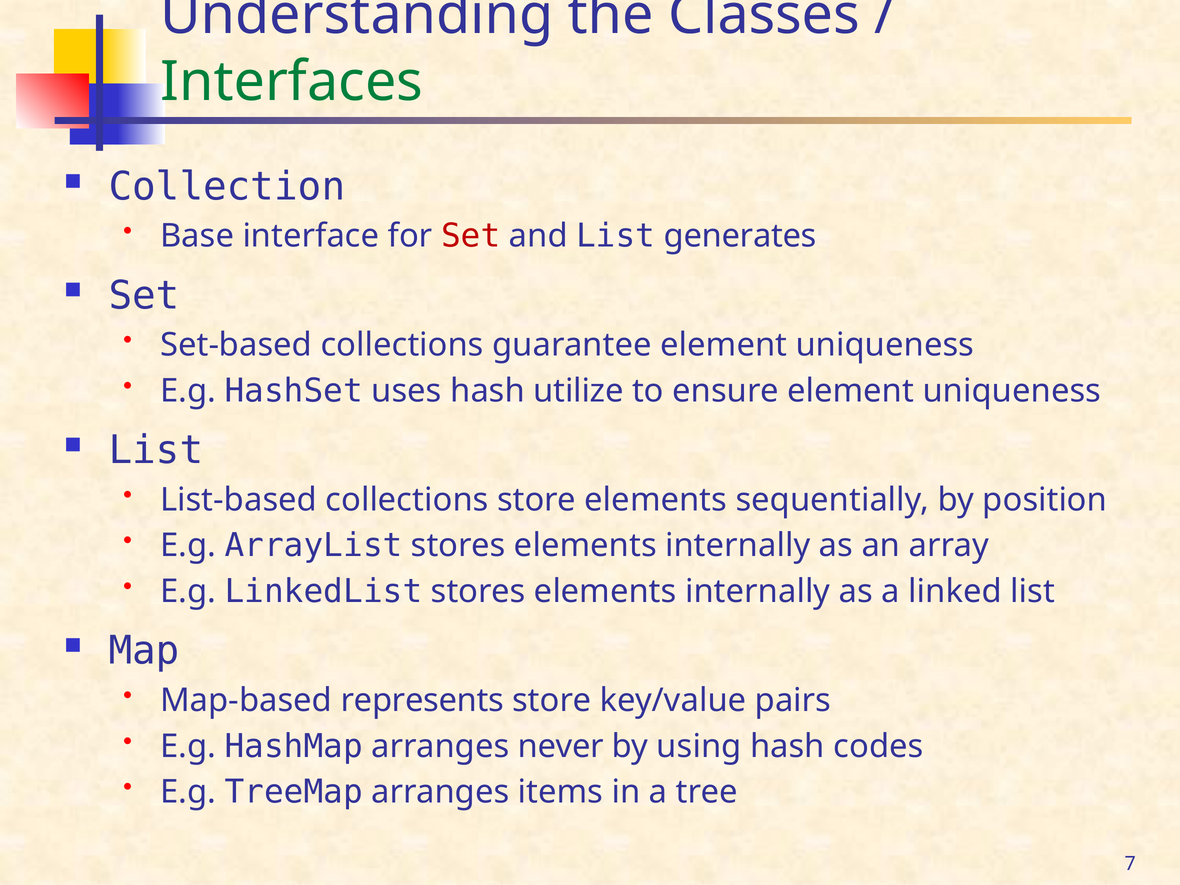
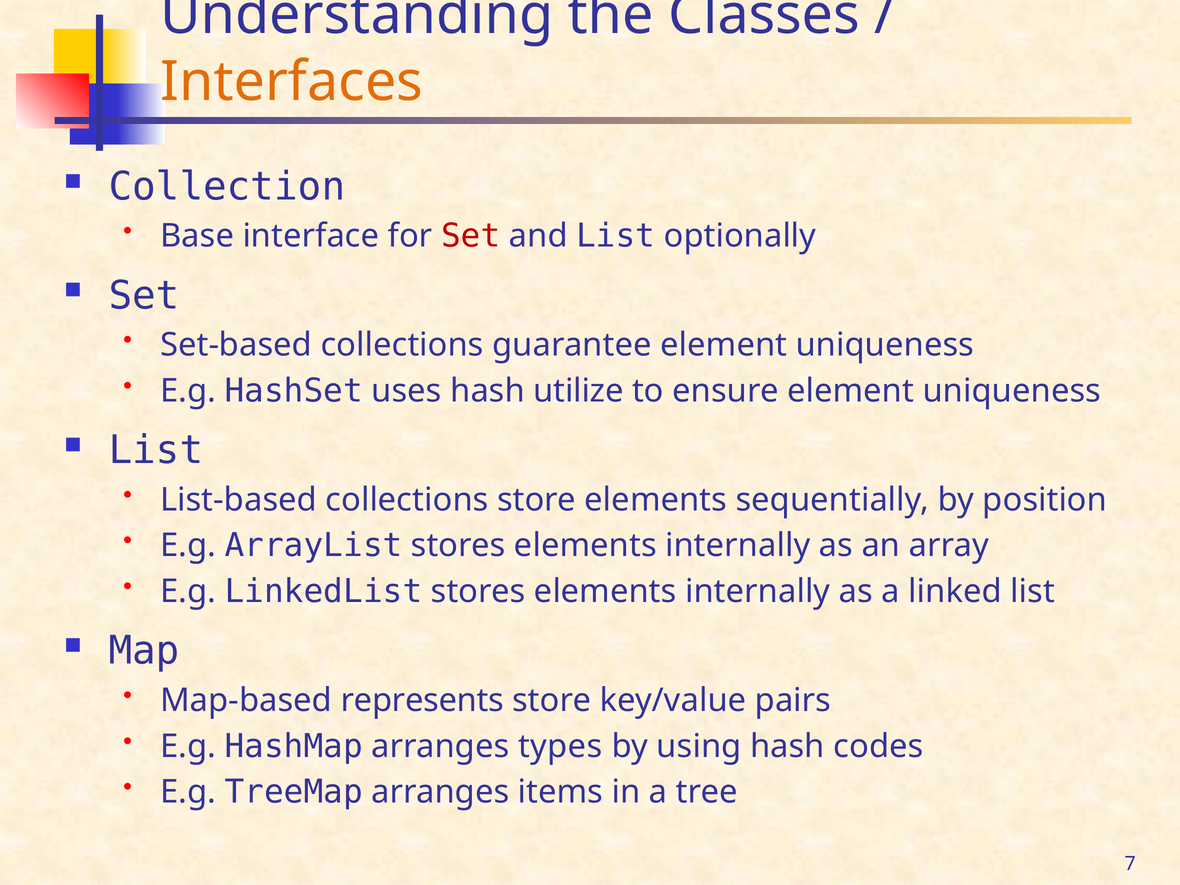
Interfaces colour: green -> orange
generates: generates -> optionally
never: never -> types
